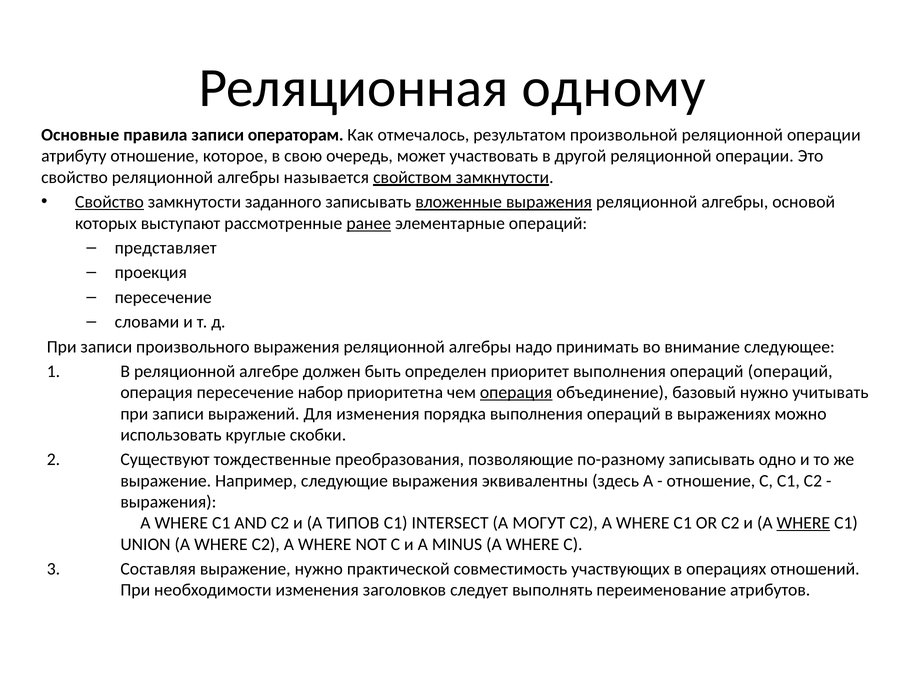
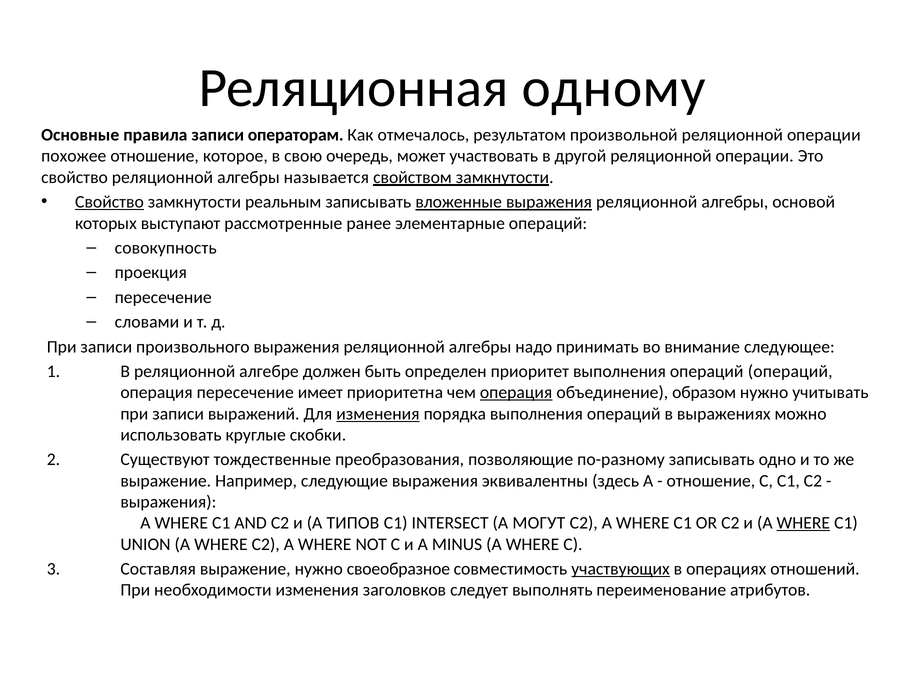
атрибуту: атрибуту -> похожее
заданного: заданного -> реальным
ранее underline: present -> none
представляет: представляет -> совокупность
набор: набор -> имеет
базовый: базовый -> образом
изменения at (378, 413) underline: none -> present
практической: практической -> своеобразное
участвующих underline: none -> present
